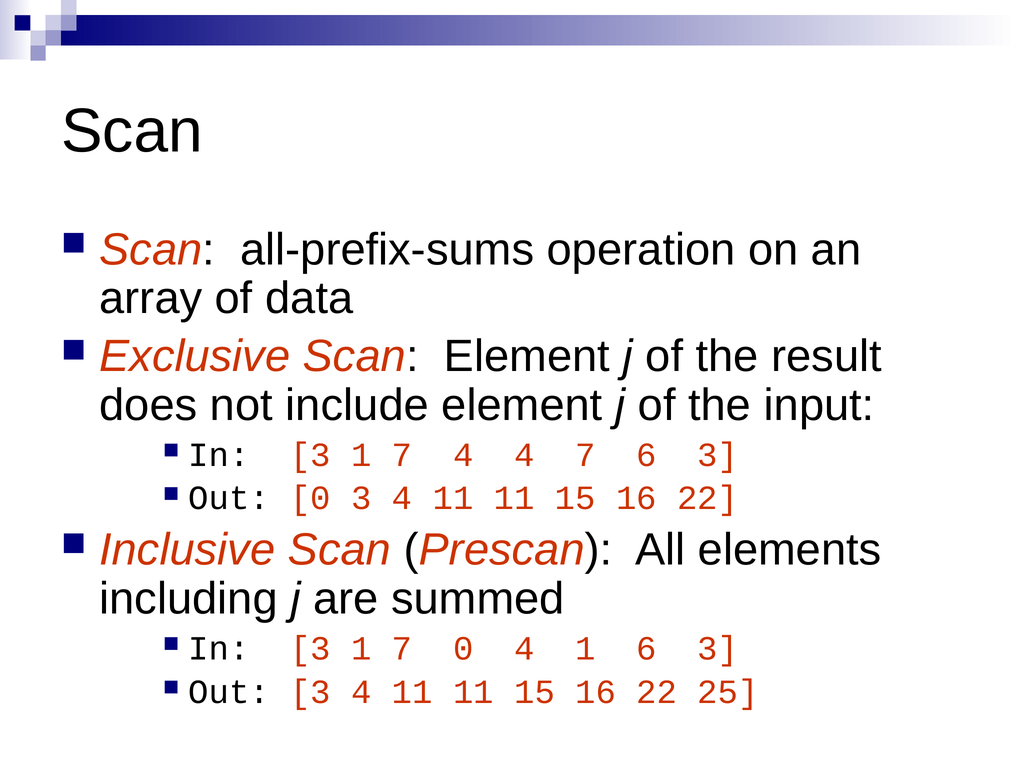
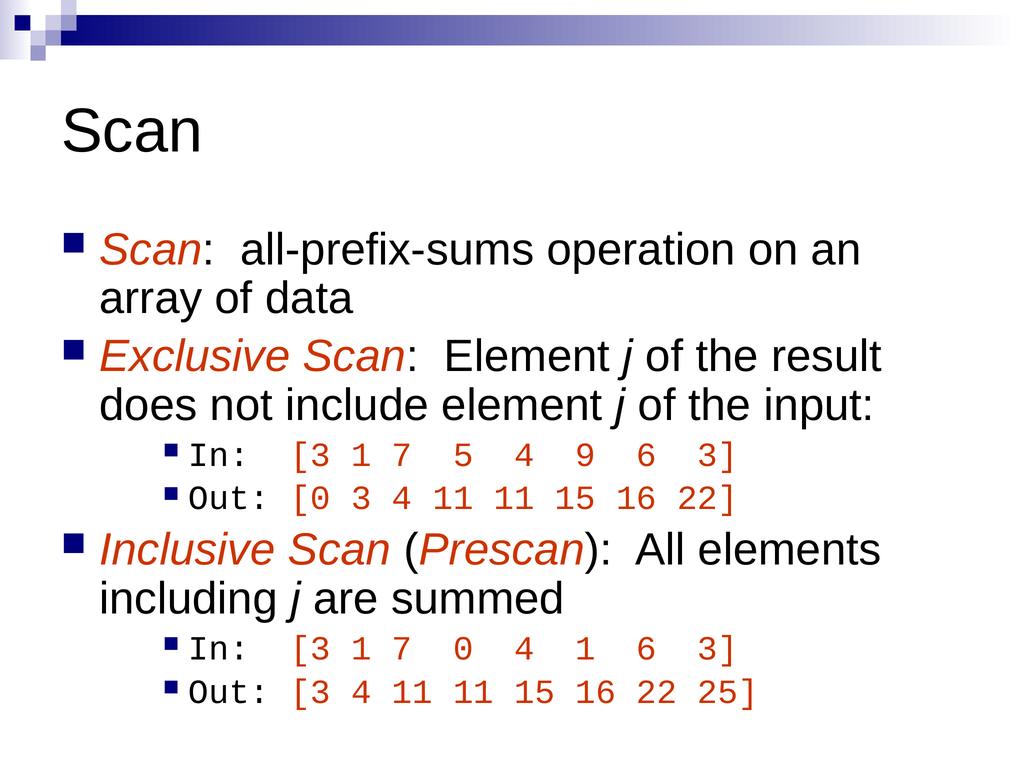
7 4: 4 -> 5
4 7: 7 -> 9
